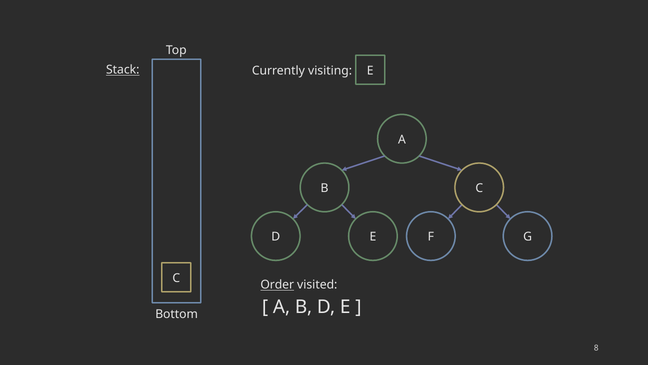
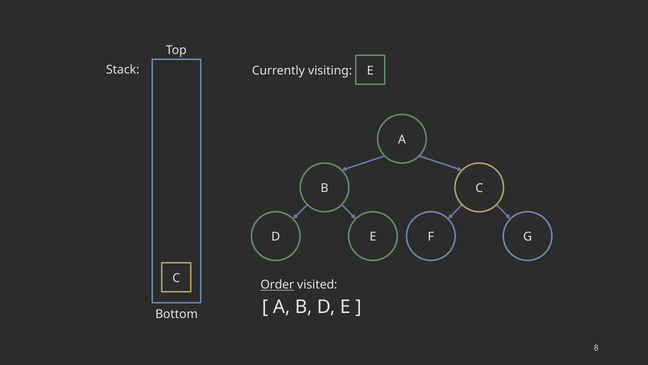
Stack underline: present -> none
